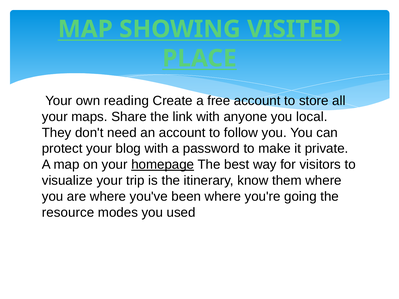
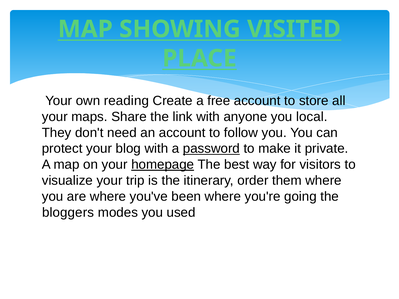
password underline: none -> present
know: know -> order
resource: resource -> bloggers
